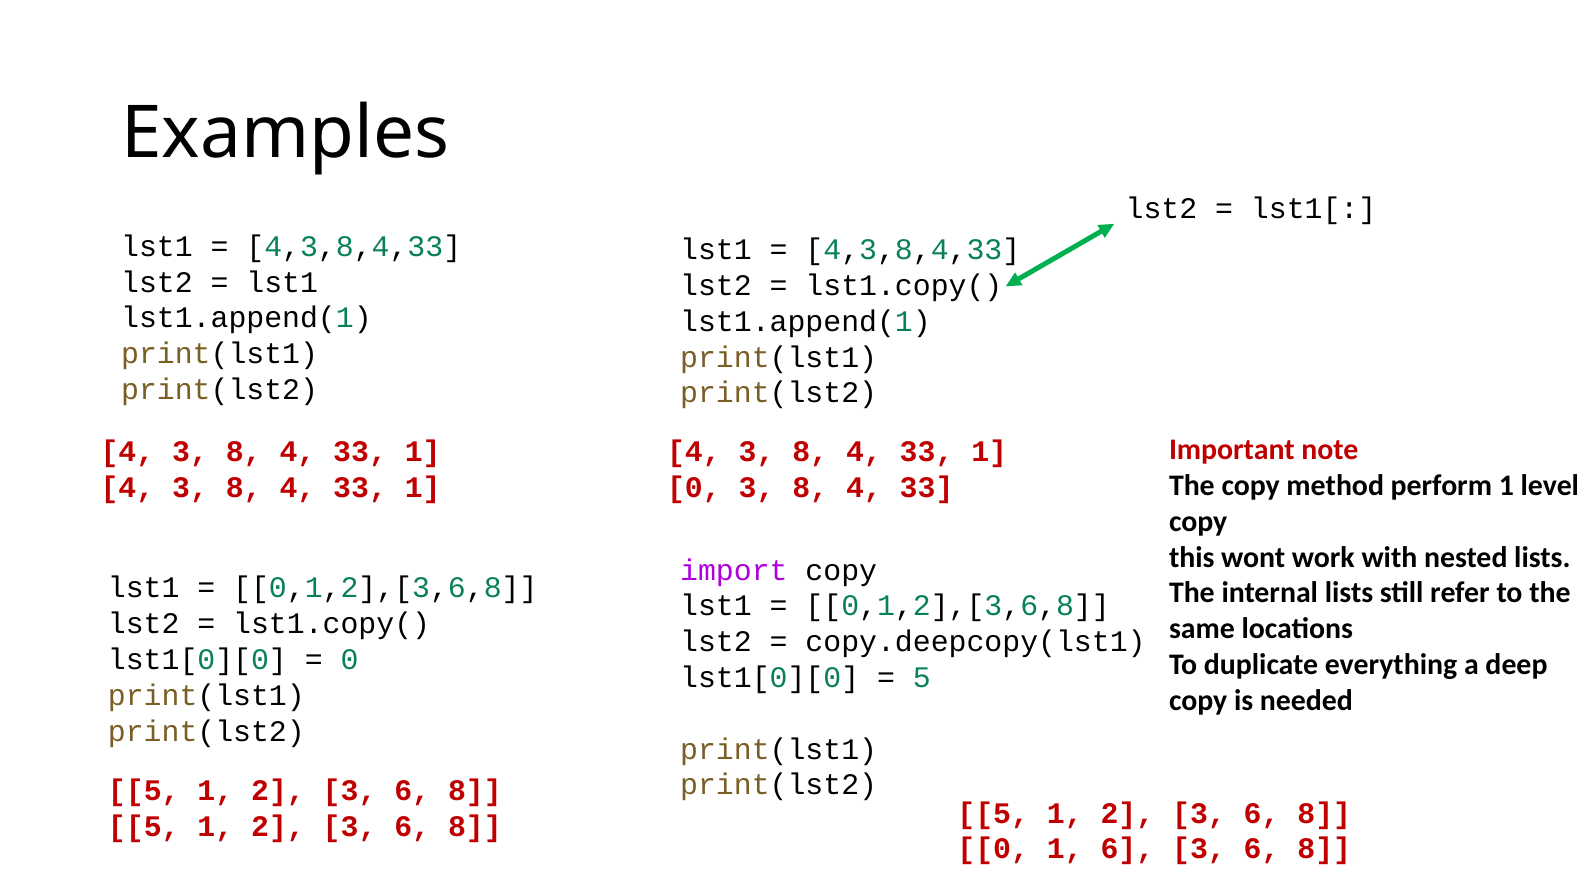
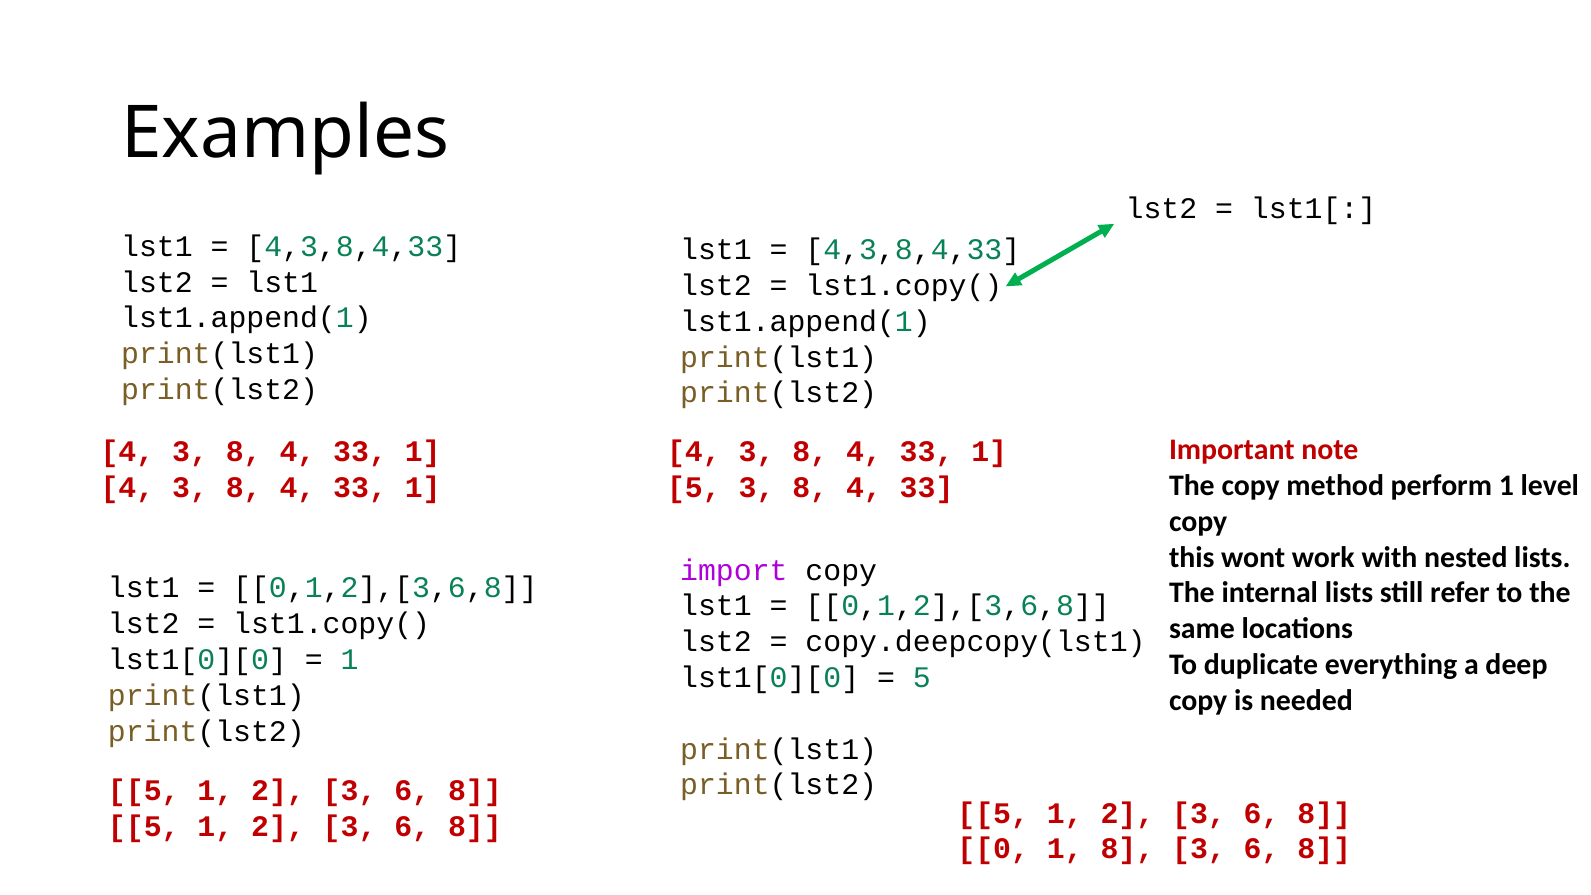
0 at (694, 487): 0 -> 5
0 at (350, 660): 0 -> 1
1 6: 6 -> 8
